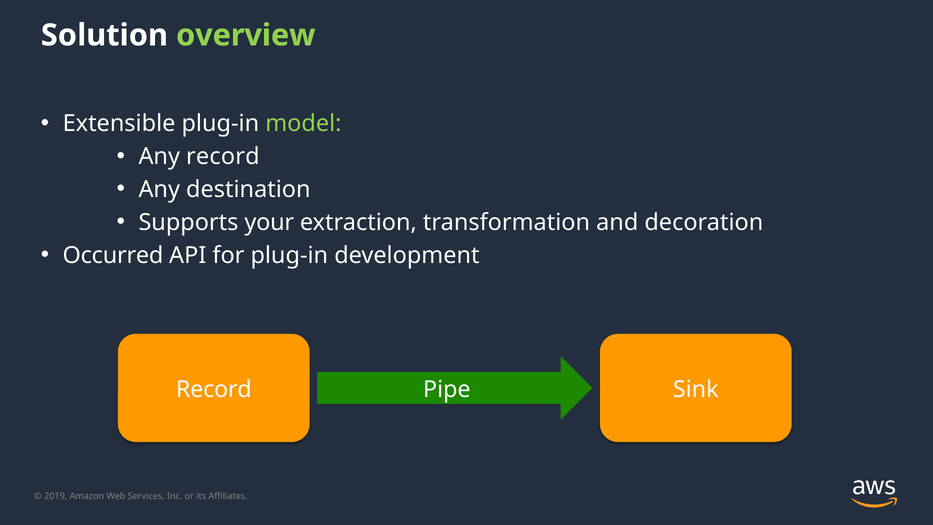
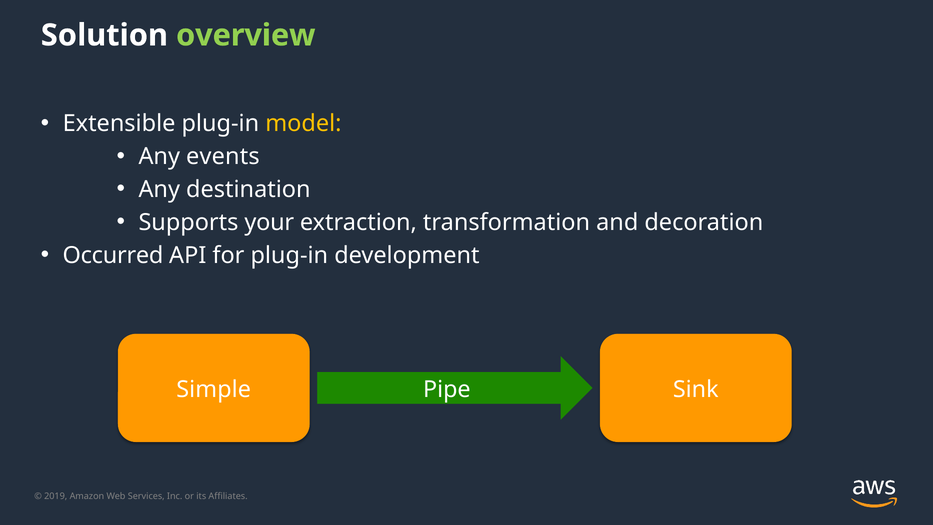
model colour: light green -> yellow
Any record: record -> events
Record at (214, 389): Record -> Simple
